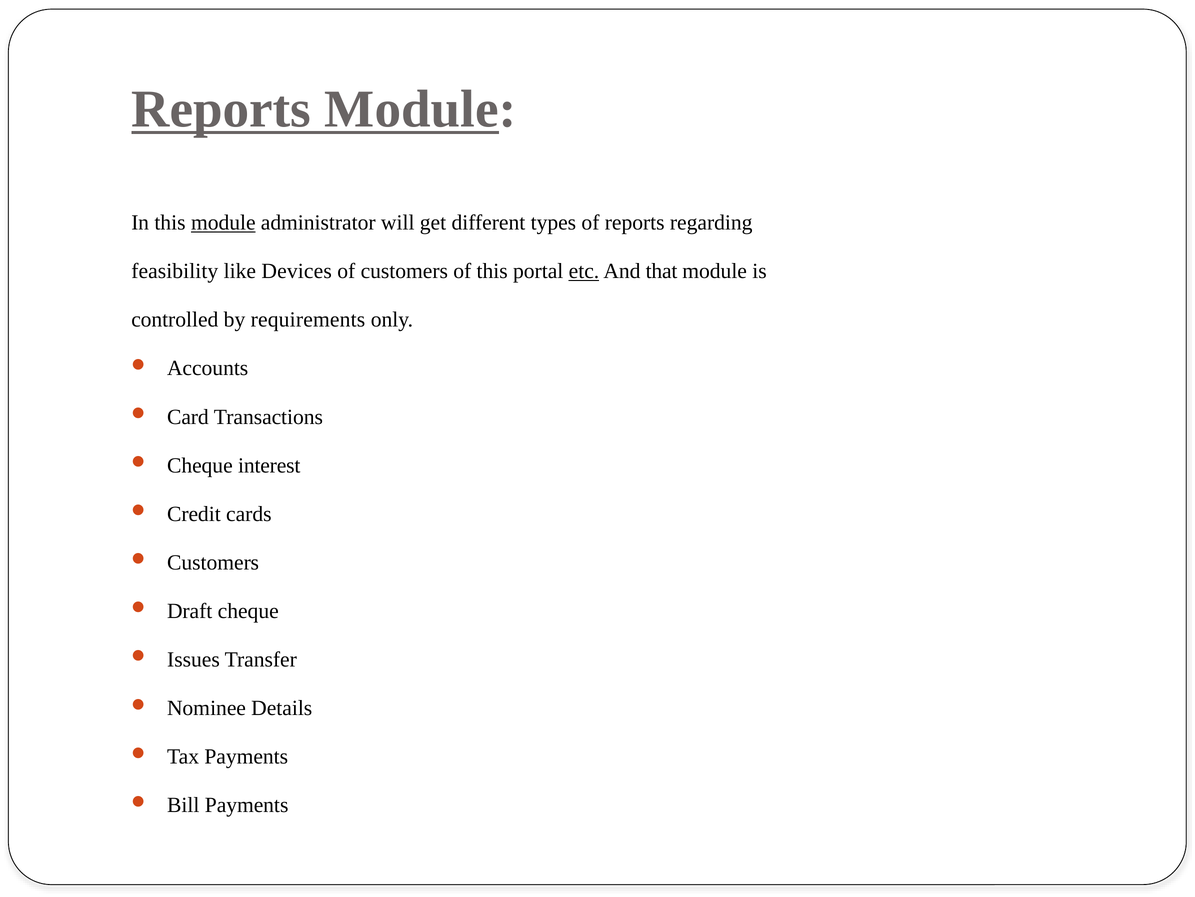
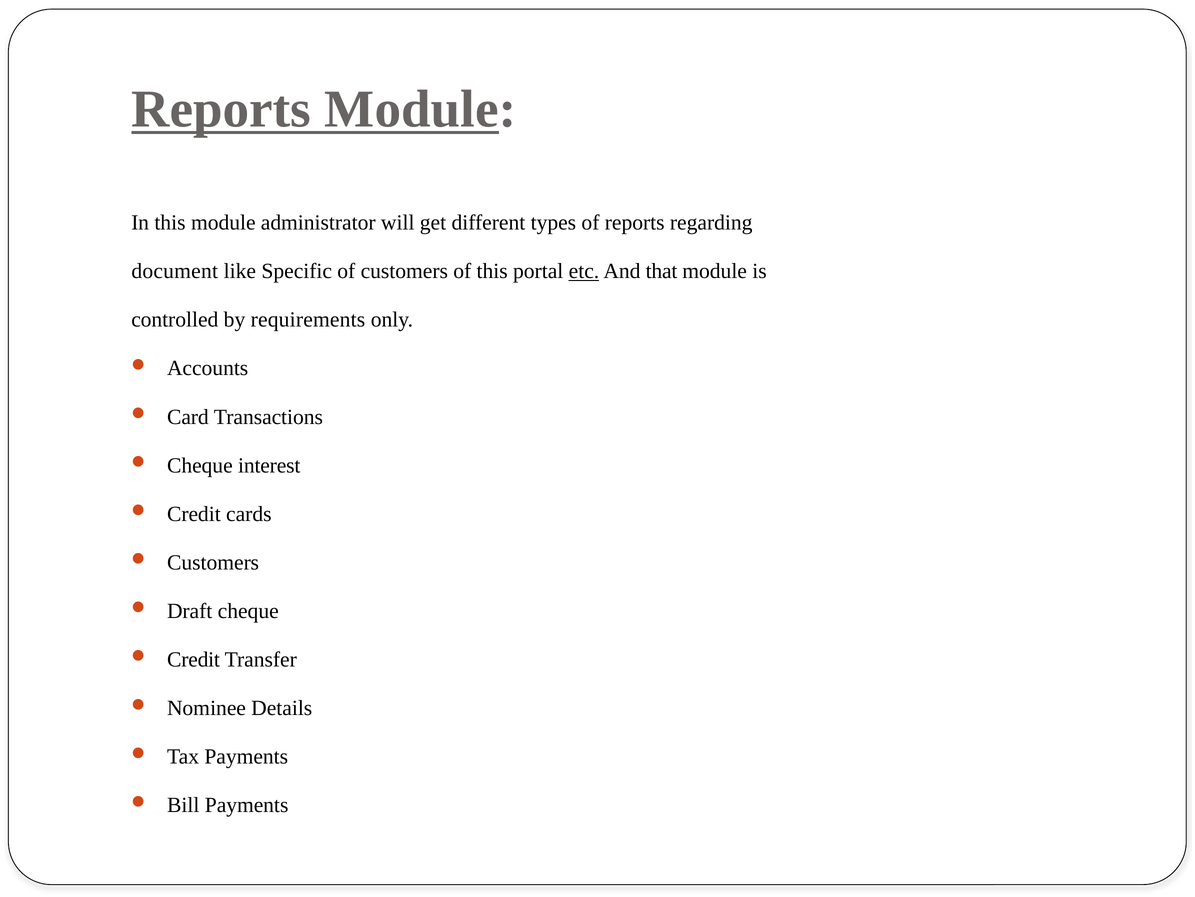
module at (223, 223) underline: present -> none
feasibility: feasibility -> document
Devices: Devices -> Specific
Issues at (193, 659): Issues -> Credit
